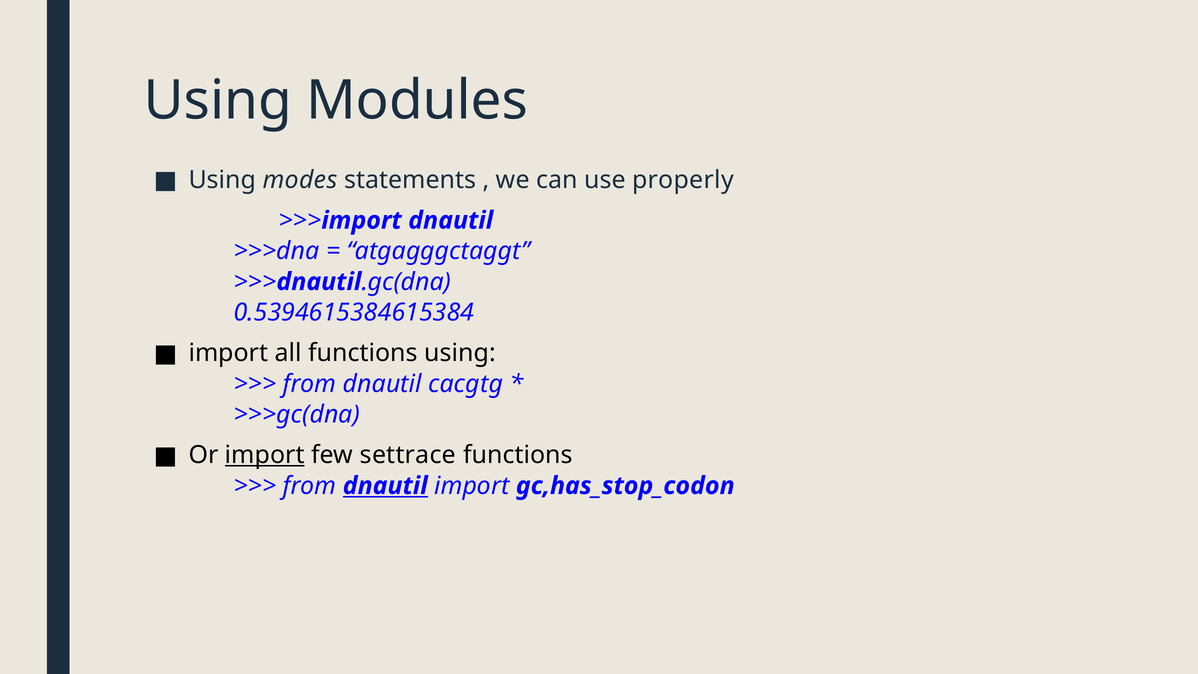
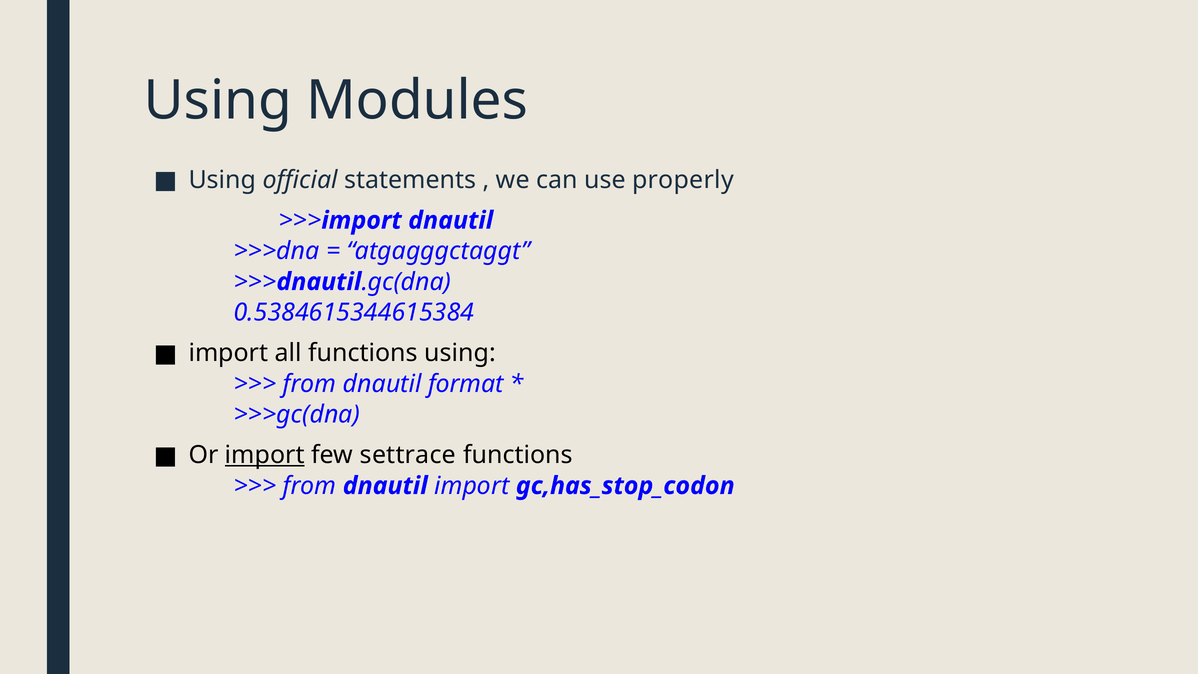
modes: modes -> official
0.5394615384615384: 0.5394615384615384 -> 0.5384615344615384
cacgtg: cacgtg -> format
dnautil at (385, 486) underline: present -> none
